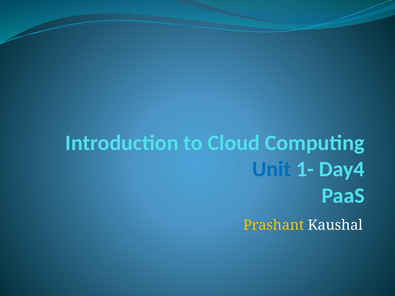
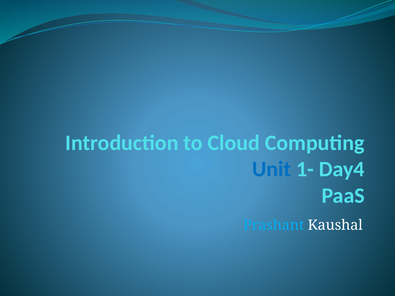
Prashant colour: yellow -> light blue
